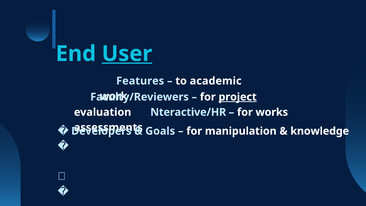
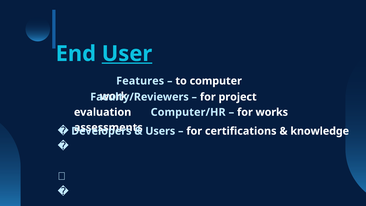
academic: academic -> computer
project underline: present -> none
Nteractive/HR: Nteractive/HR -> Computer/HR
Goals: Goals -> Users
manipulation: manipulation -> certifications
